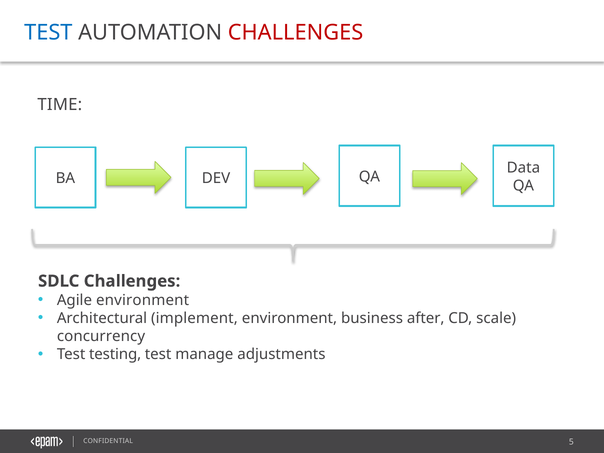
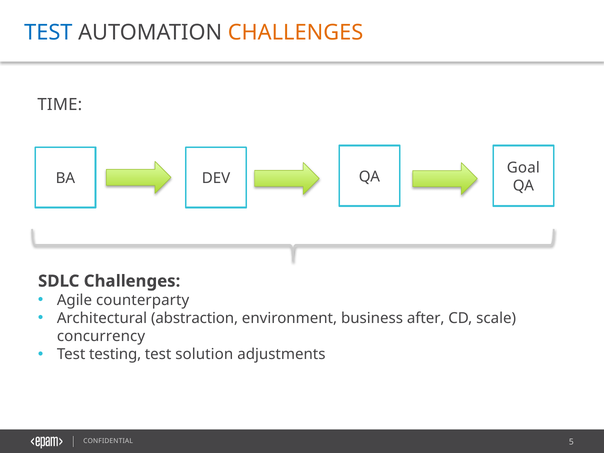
CHALLENGES at (296, 32) colour: red -> orange
Data: Data -> Goal
Agile environment: environment -> counterparty
implement: implement -> abstraction
manage: manage -> solution
